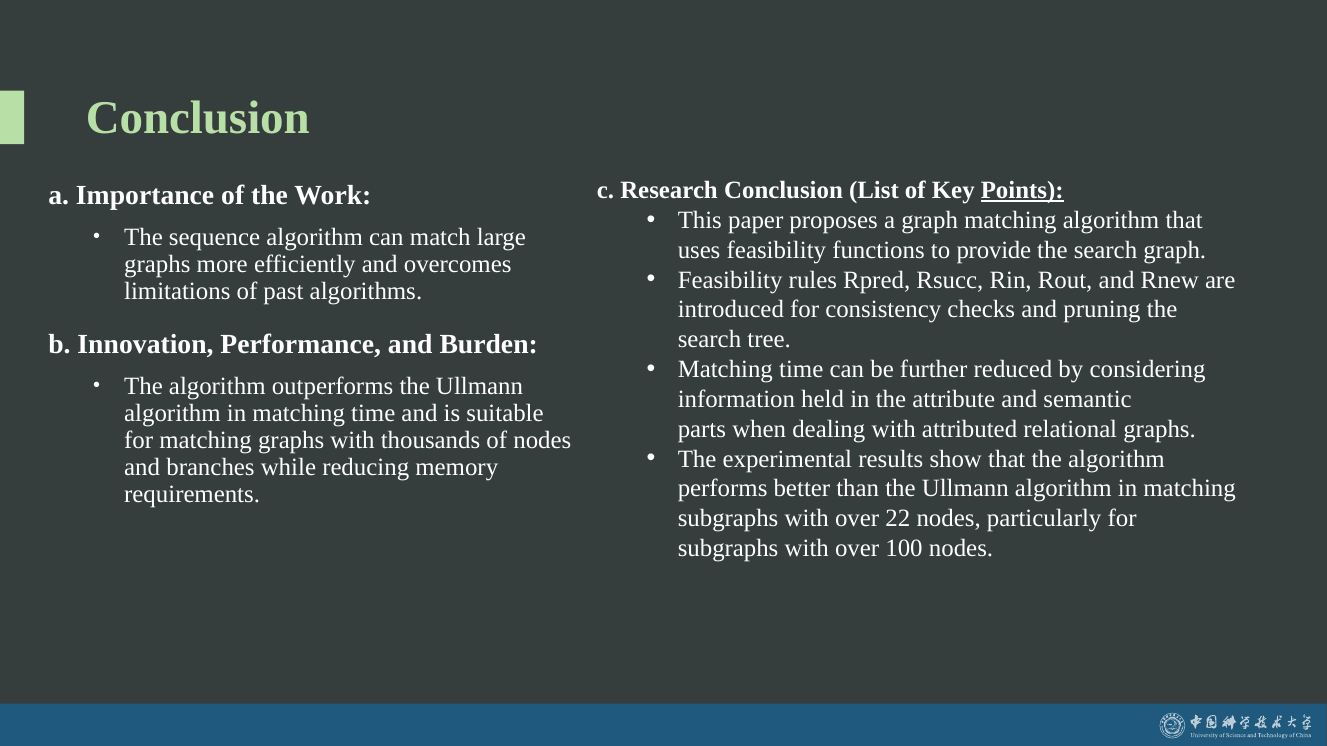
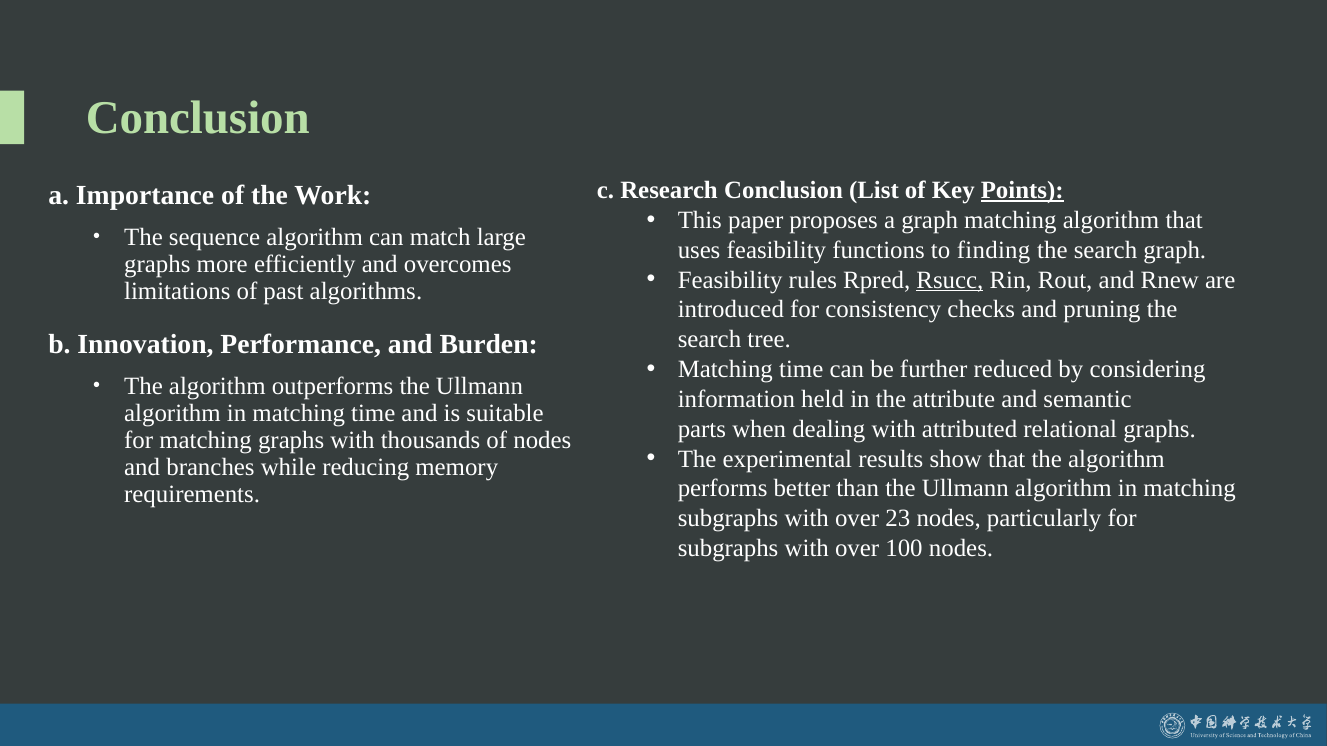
provide: provide -> finding
Rsucc underline: none -> present
22: 22 -> 23
